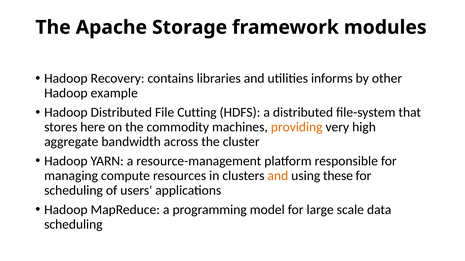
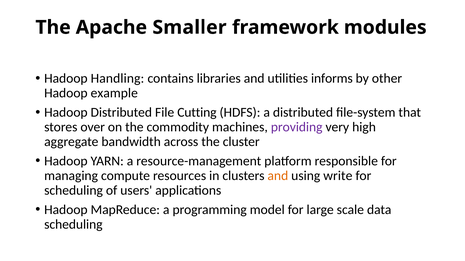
Storage: Storage -> Smaller
Recovery: Recovery -> Handling
here: here -> over
providing colour: orange -> purple
these: these -> write
